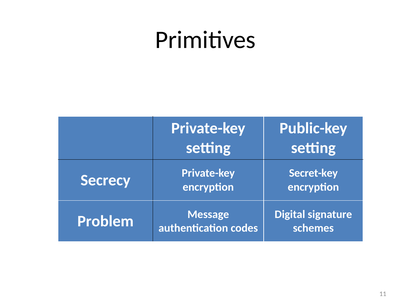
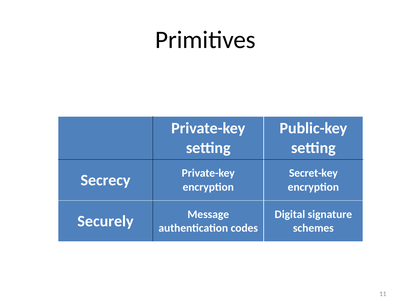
Problem: Problem -> Securely
